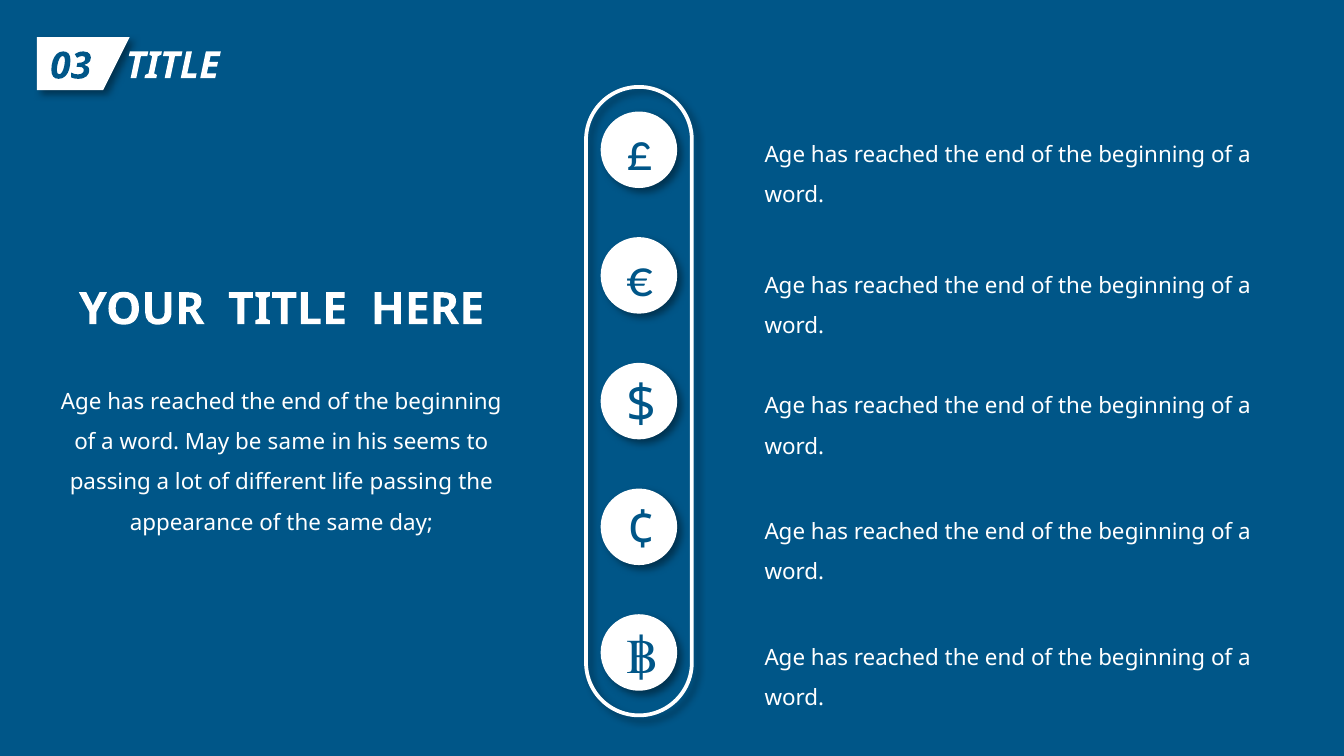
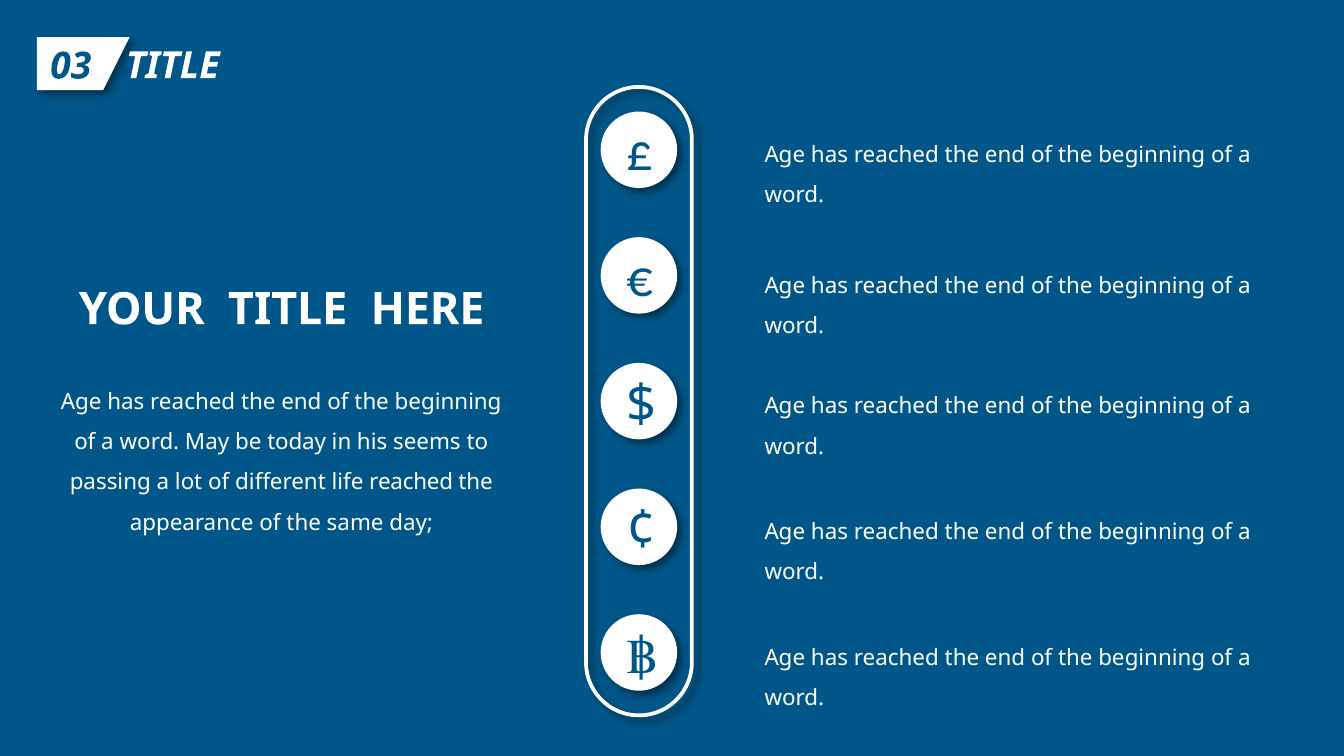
be same: same -> today
life passing: passing -> reached
